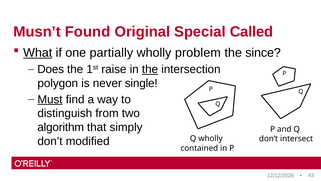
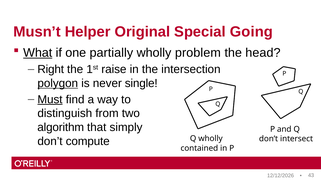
Found: Found -> Helper
Called: Called -> Going
since: since -> head
Does: Does -> Right
the at (150, 69) underline: present -> none
polygon underline: none -> present
modified: modified -> compute
